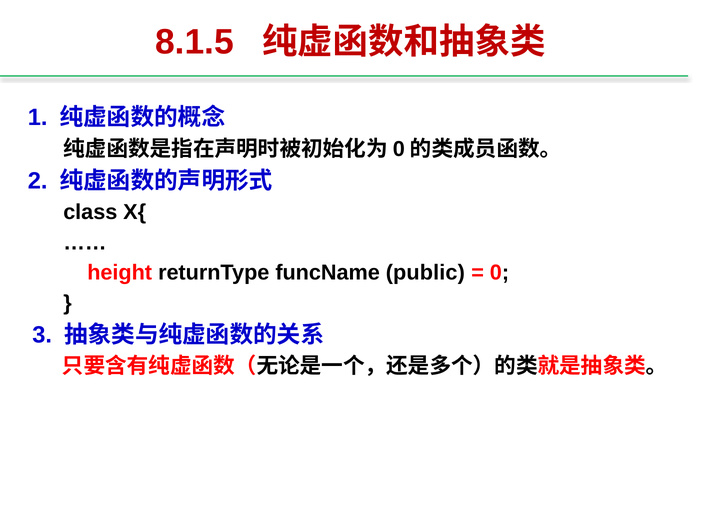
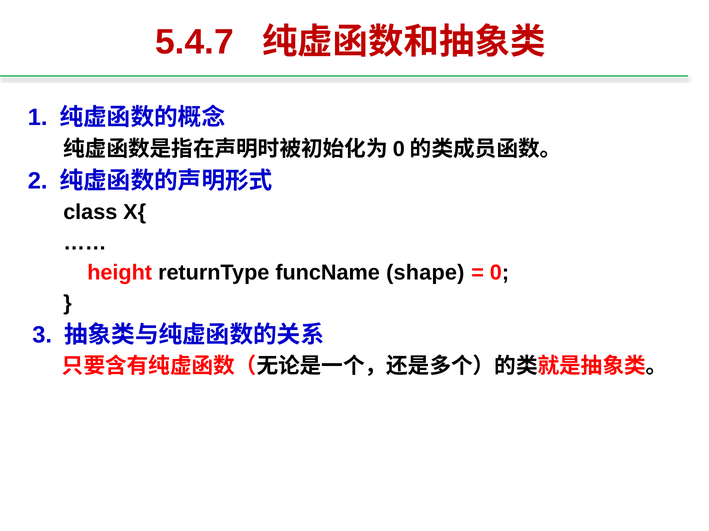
8.1.5: 8.1.5 -> 5.4.7
public: public -> shape
